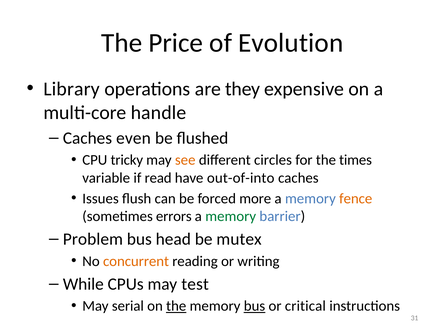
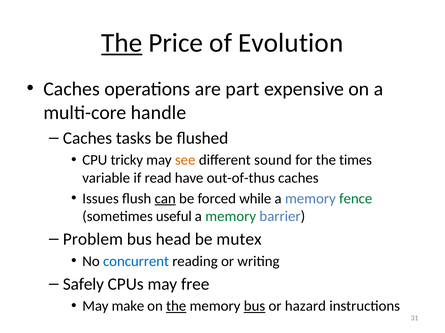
The at (122, 43) underline: none -> present
Library at (72, 89): Library -> Caches
they: they -> part
even: even -> tasks
circles: circles -> sound
out-of-into: out-of-into -> out-of-thus
can underline: none -> present
more: more -> while
fence colour: orange -> green
errors: errors -> useful
concurrent colour: orange -> blue
While: While -> Safely
test: test -> free
serial: serial -> make
critical: critical -> hazard
